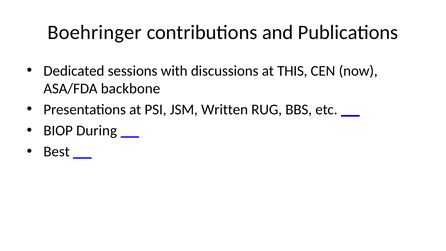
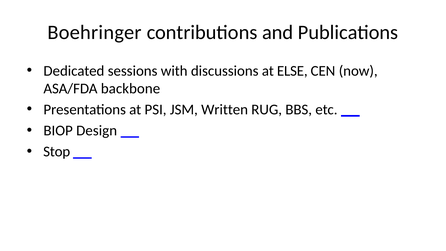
THIS: THIS -> ELSE
During: During -> Design
Best: Best -> Stop
